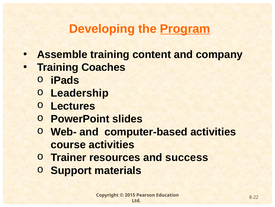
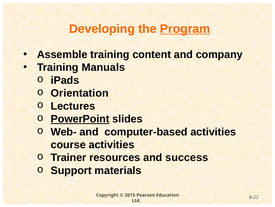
Coaches: Coaches -> Manuals
Leadership: Leadership -> Orientation
PowerPoint underline: none -> present
